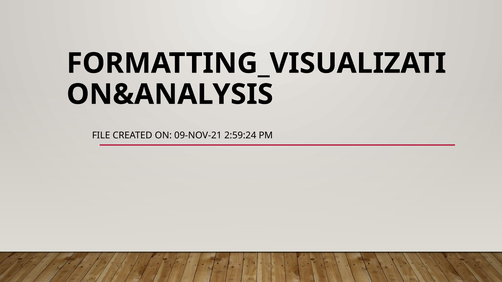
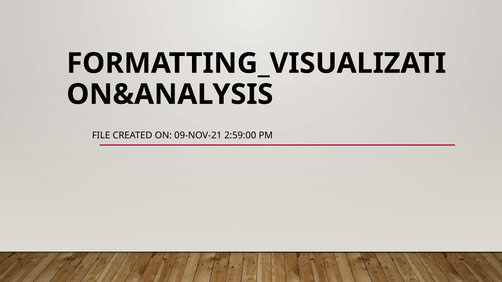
2:59:24: 2:59:24 -> 2:59:00
